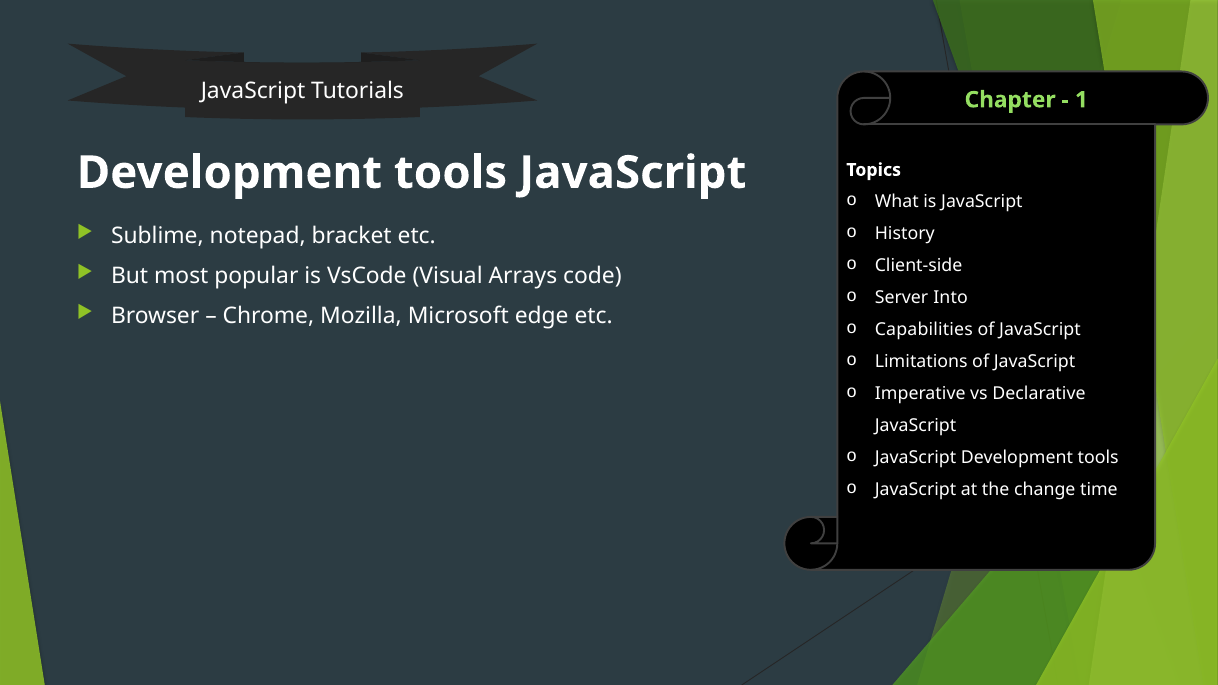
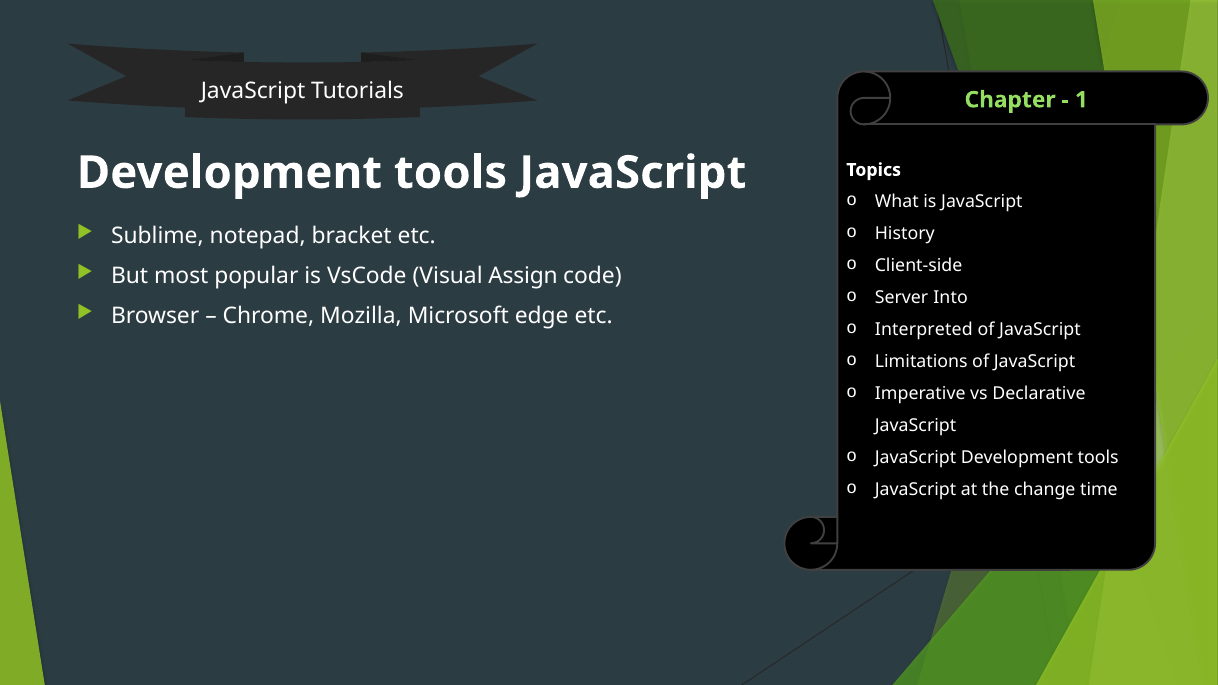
Arrays: Arrays -> Assign
Capabilities: Capabilities -> Interpreted
